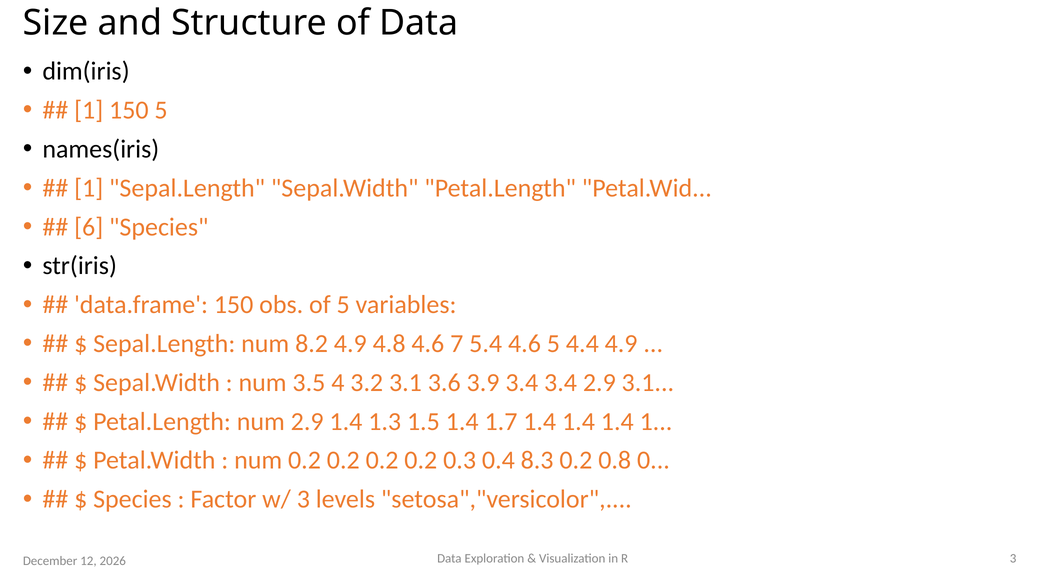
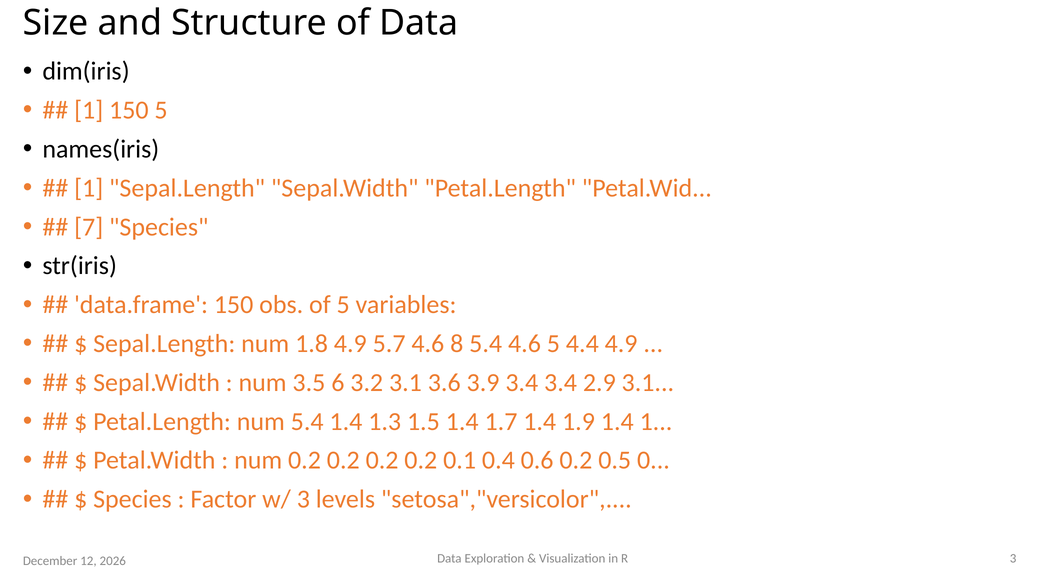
6: 6 -> 7
8.2: 8.2 -> 1.8
4.8: 4.8 -> 5.7
7: 7 -> 8
4: 4 -> 6
num 2.9: 2.9 -> 5.4
1.7 1.4 1.4: 1.4 -> 1.9
0.3: 0.3 -> 0.1
8.3: 8.3 -> 0.6
0.8: 0.8 -> 0.5
